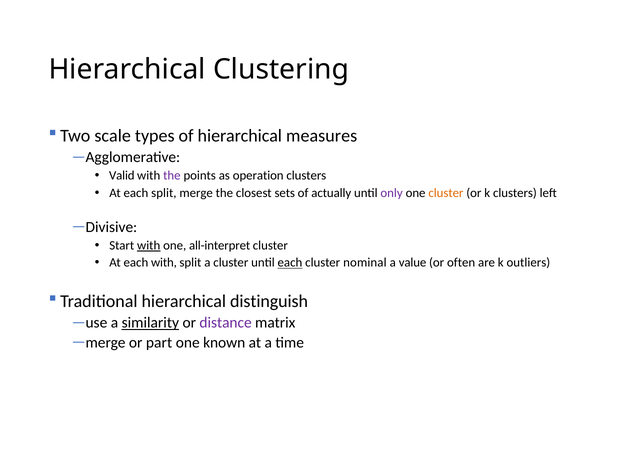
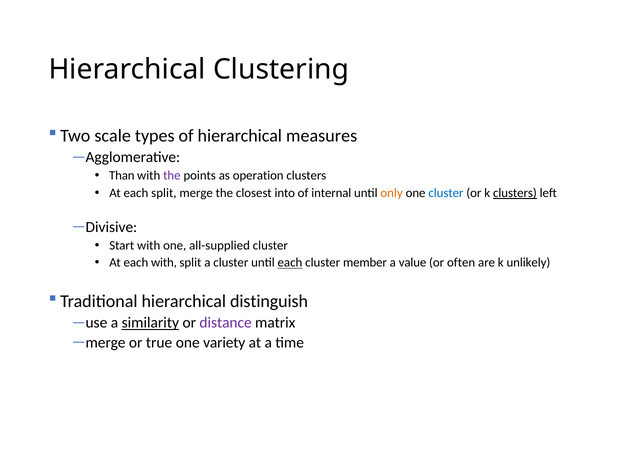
Valid: Valid -> Than
sets: sets -> into
actually: actually -> internal
only colour: purple -> orange
cluster at (446, 193) colour: orange -> blue
clusters at (515, 193) underline: none -> present
with at (149, 245) underline: present -> none
all-interpret: all-interpret -> all-supplied
nominal: nominal -> member
outliers: outliers -> unlikely
part: part -> true
known: known -> variety
